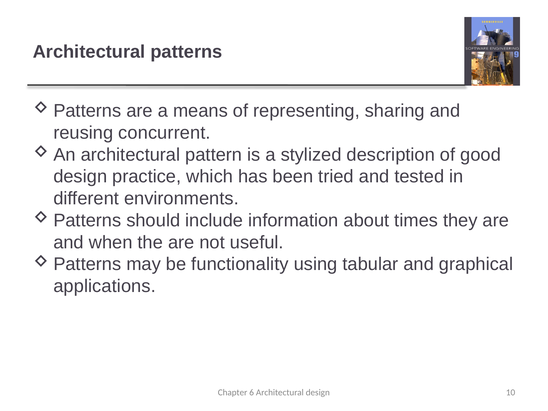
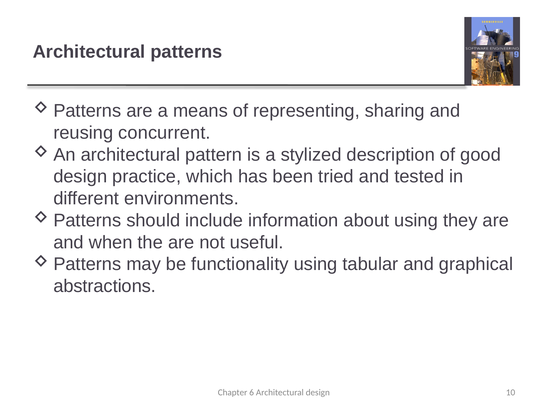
about times: times -> using
applications: applications -> abstractions
